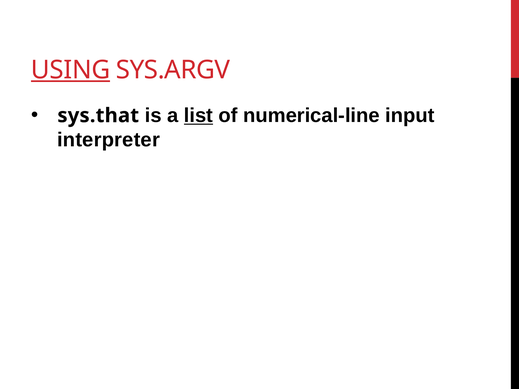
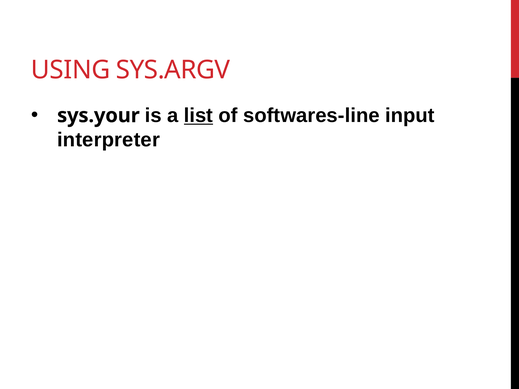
USING underline: present -> none
sys.that: sys.that -> sys.your
numerical-line: numerical-line -> softwares-line
